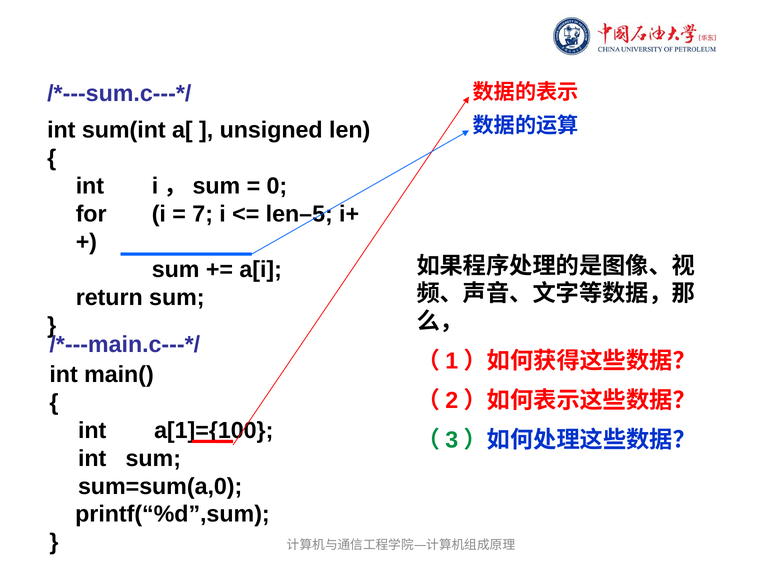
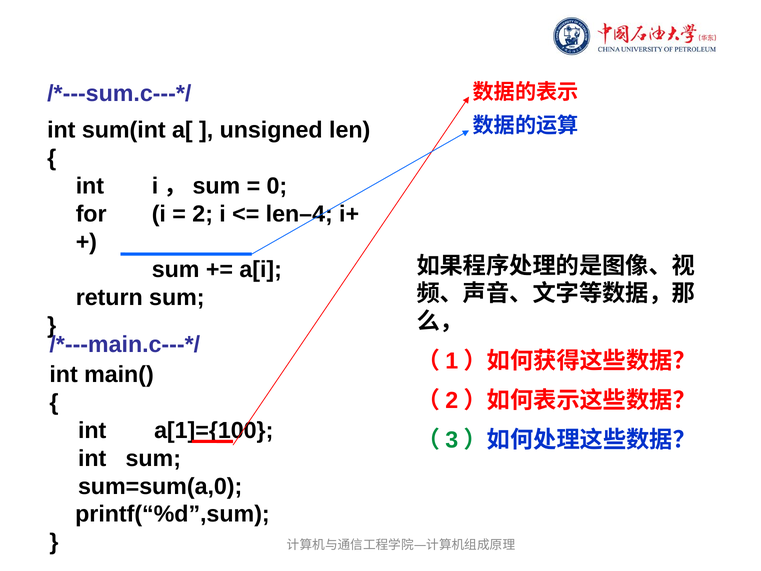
7: 7 -> 2
len–5: len–5 -> len–4
